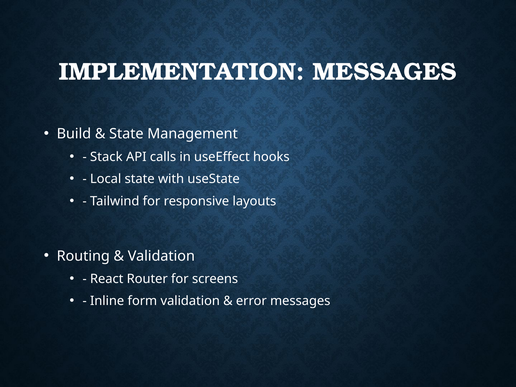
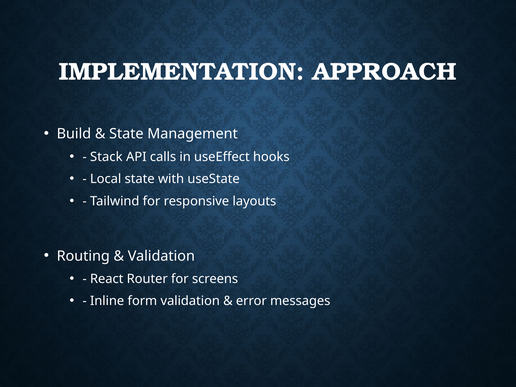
IMPLEMENTATION MESSAGES: MESSAGES -> APPROACH
